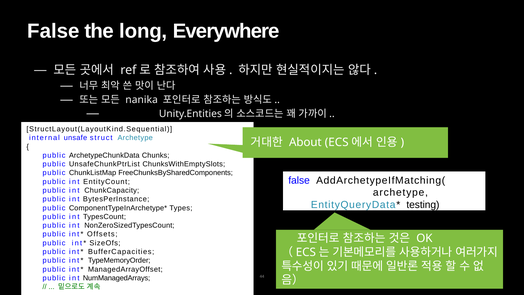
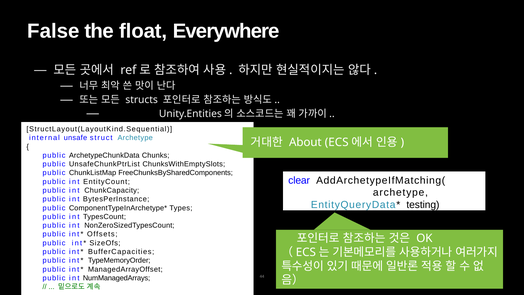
long: long -> float
nanika: nanika -> structs
false at (299, 180): false -> clear
